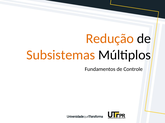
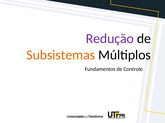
Redução colour: orange -> purple
